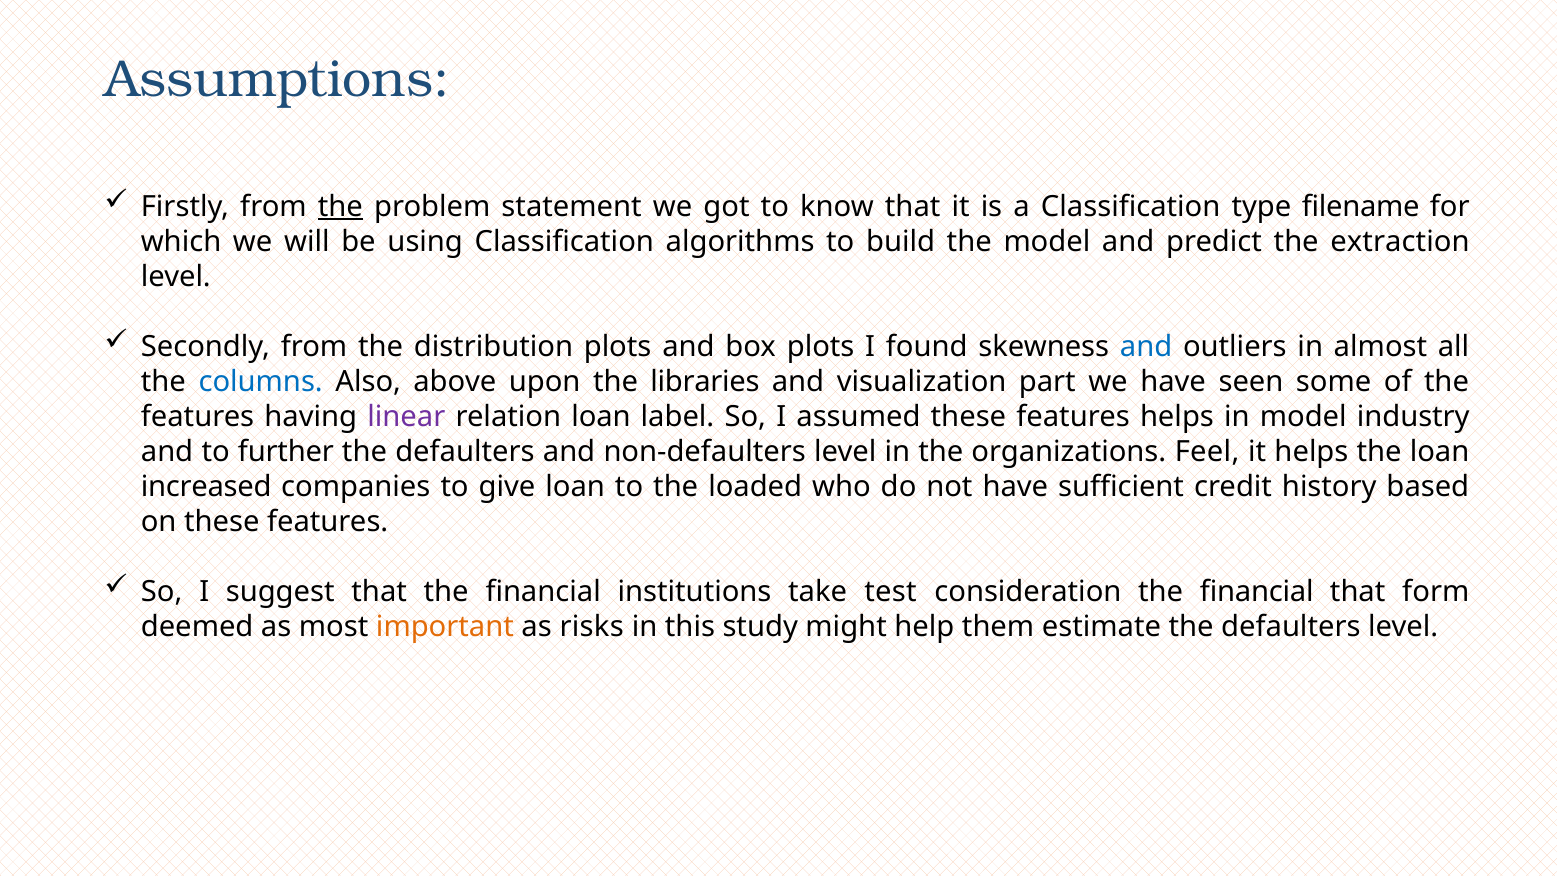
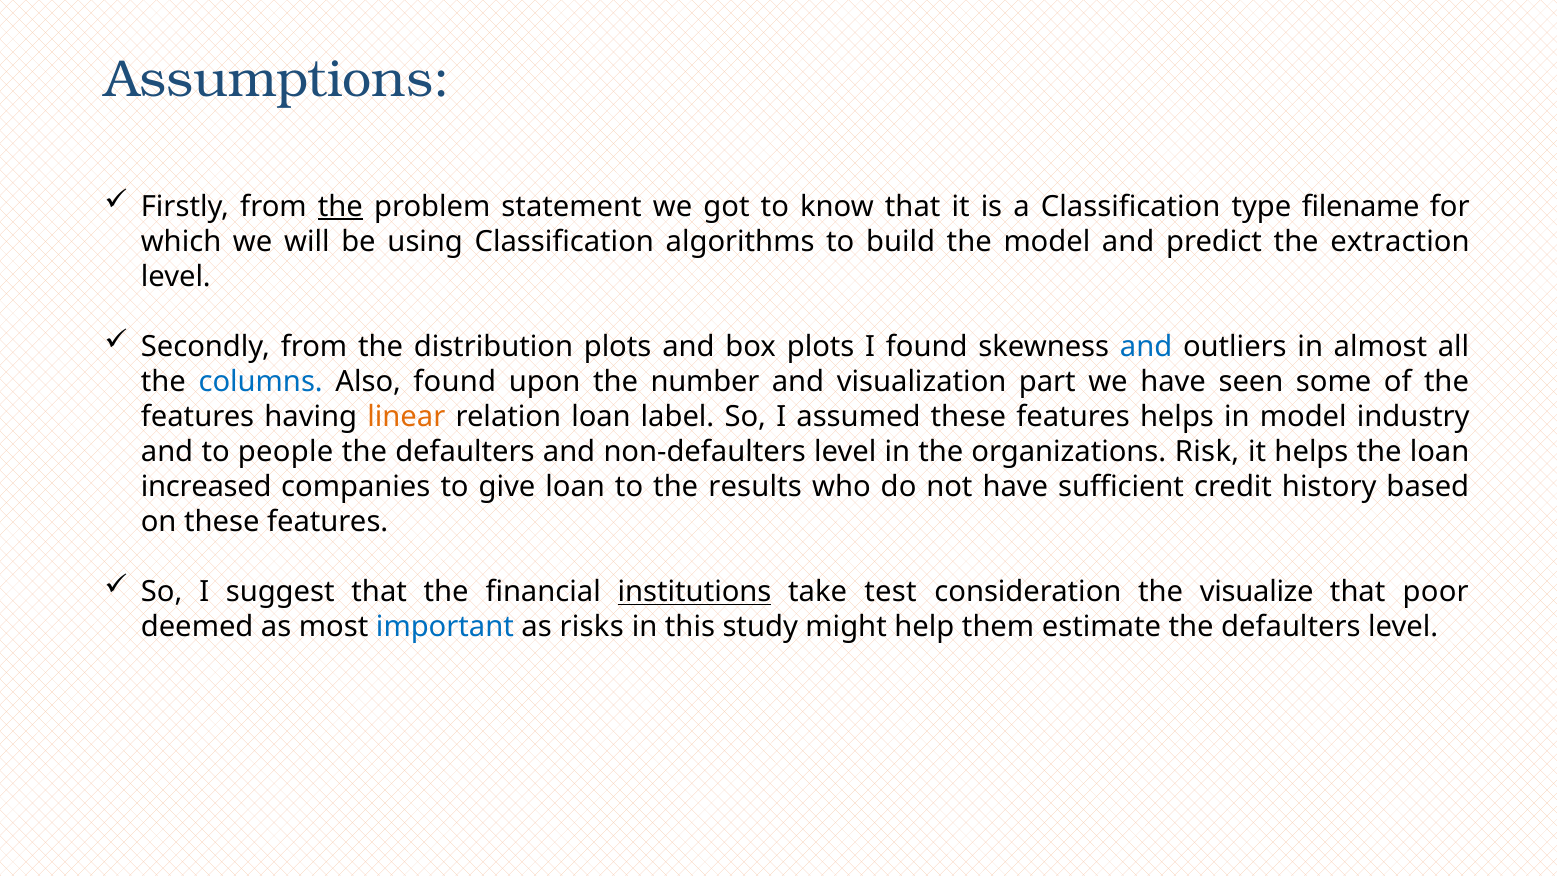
Also above: above -> found
libraries: libraries -> number
linear colour: purple -> orange
further: further -> people
Feel: Feel -> Risk
loaded: loaded -> results
institutions underline: none -> present
consideration the financial: financial -> visualize
form: form -> poor
important colour: orange -> blue
